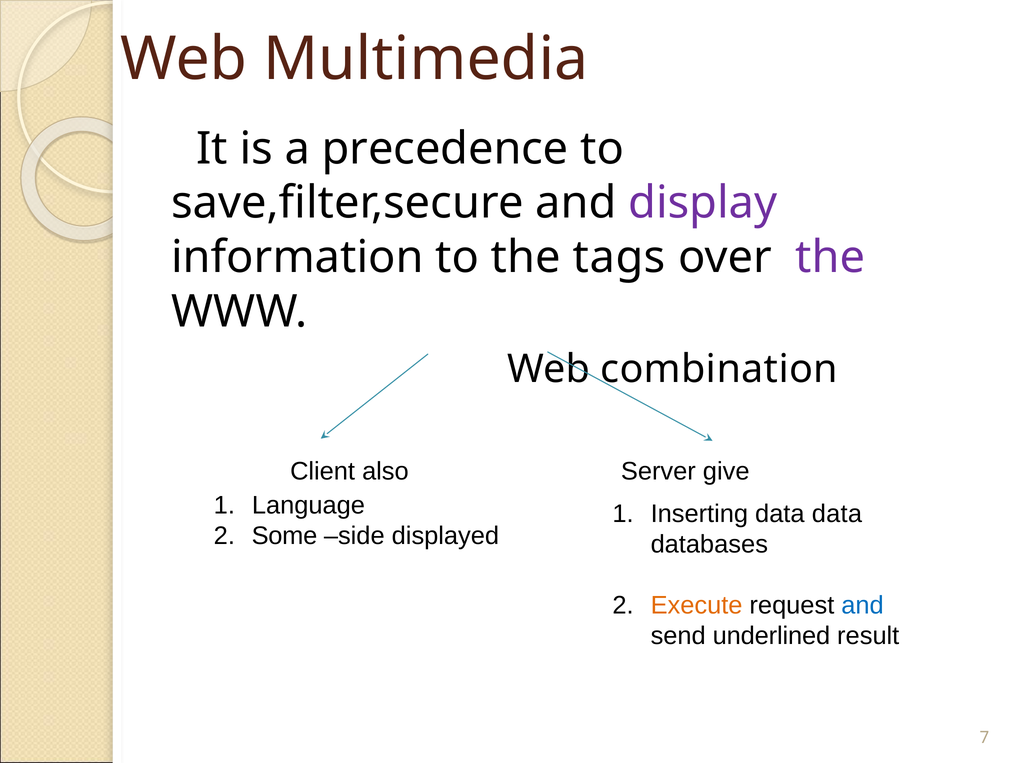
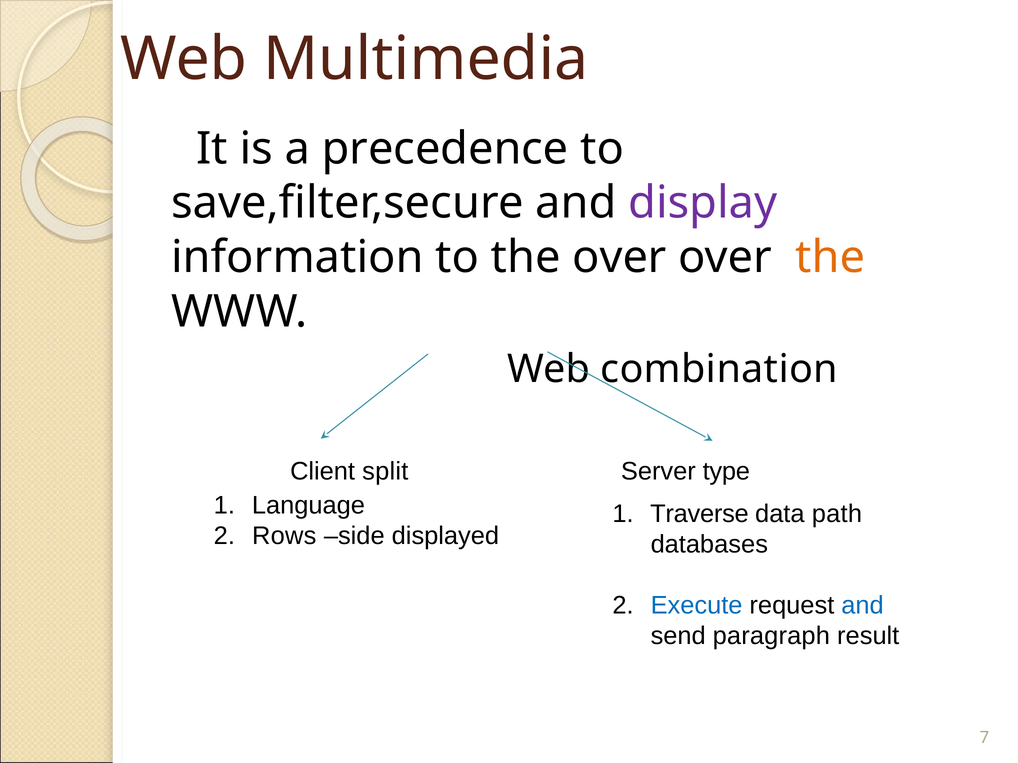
the tags: tags -> over
the at (830, 257) colour: purple -> orange
also: also -> split
give: give -> type
Inserting: Inserting -> Traverse
data data: data -> path
Some: Some -> Rows
Execute colour: orange -> blue
underlined: underlined -> paragraph
